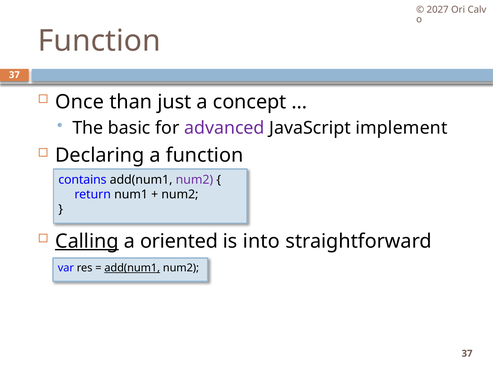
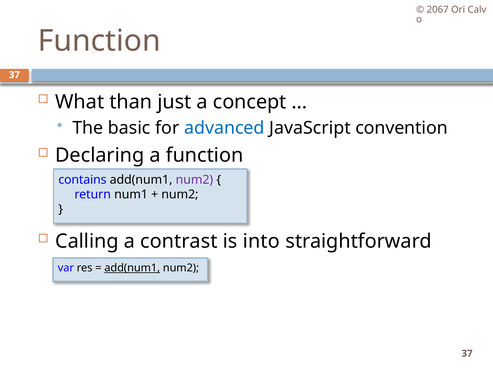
2027: 2027 -> 2067
Once: Once -> What
advanced colour: purple -> blue
implement: implement -> convention
Calling underline: present -> none
oriented: oriented -> contrast
